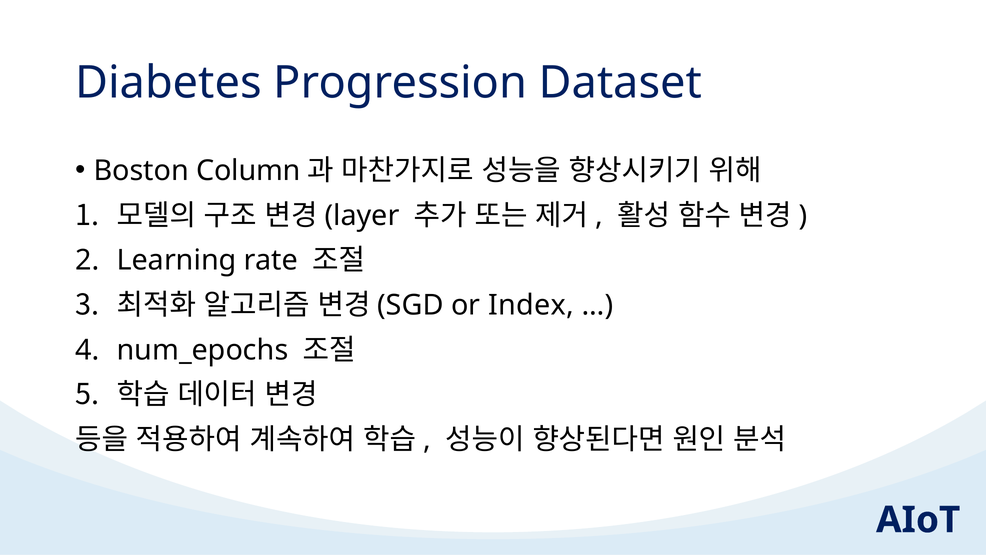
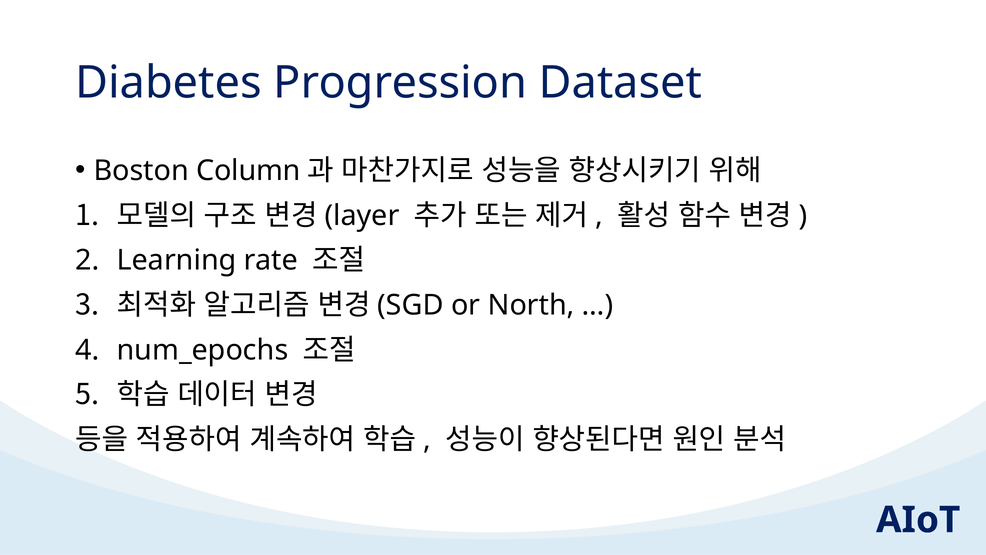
Index: Index -> North
